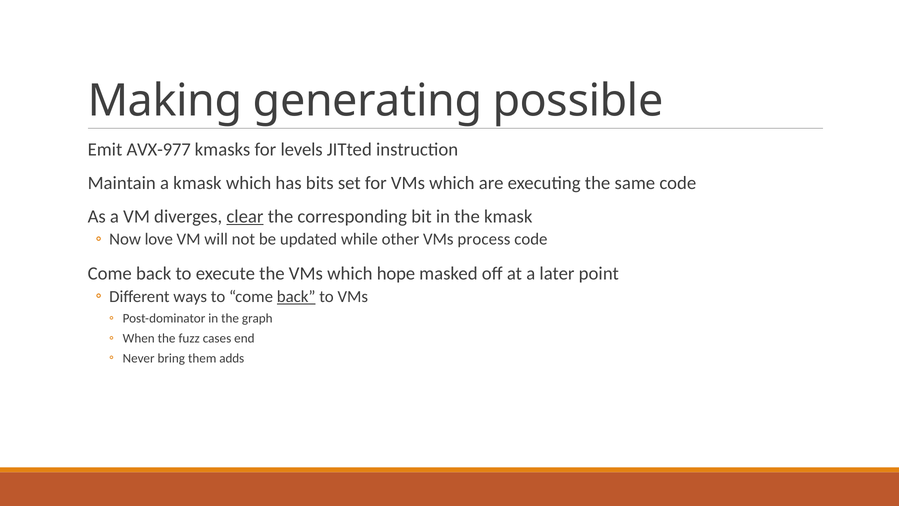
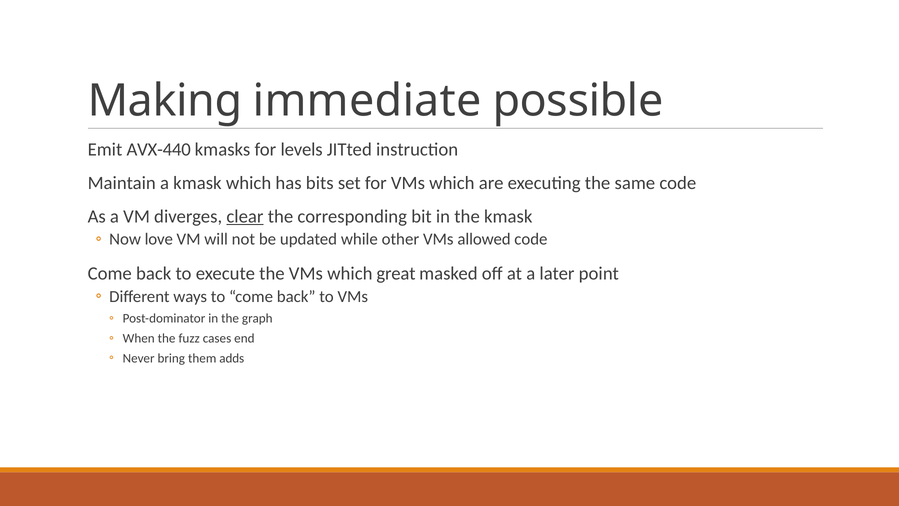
generating: generating -> immediate
AVX-977: AVX-977 -> AVX-440
process: process -> allowed
hope: hope -> great
back at (296, 296) underline: present -> none
